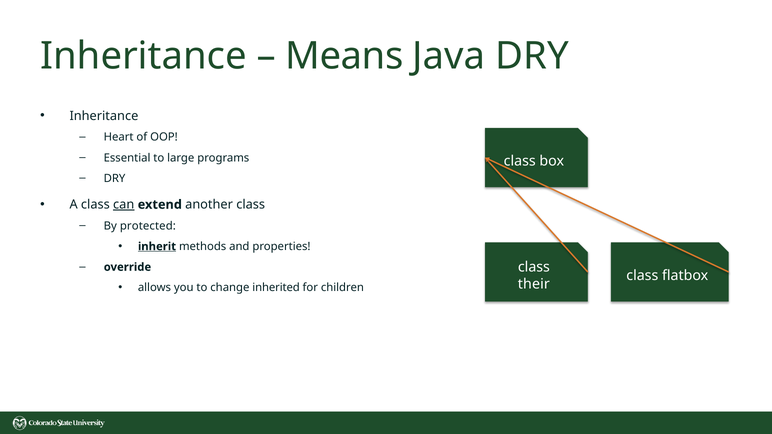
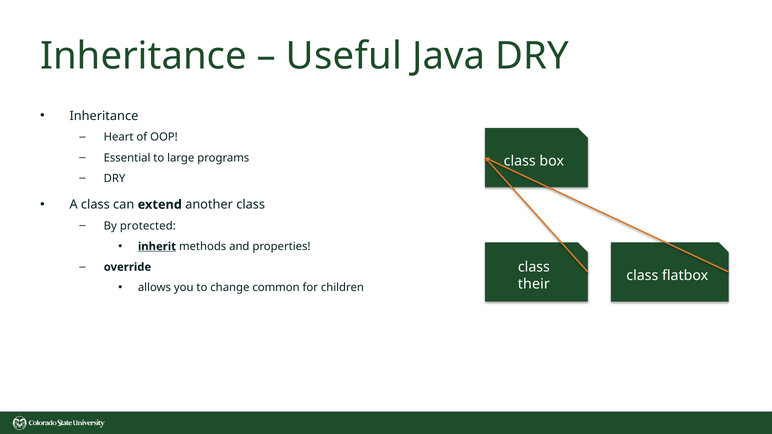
Means: Means -> Useful
can underline: present -> none
inherited: inherited -> common
